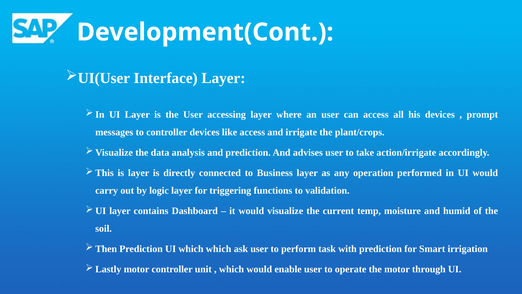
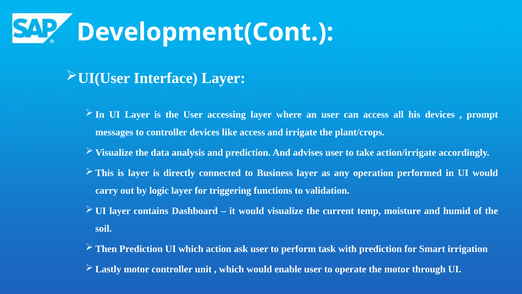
which which: which -> action
